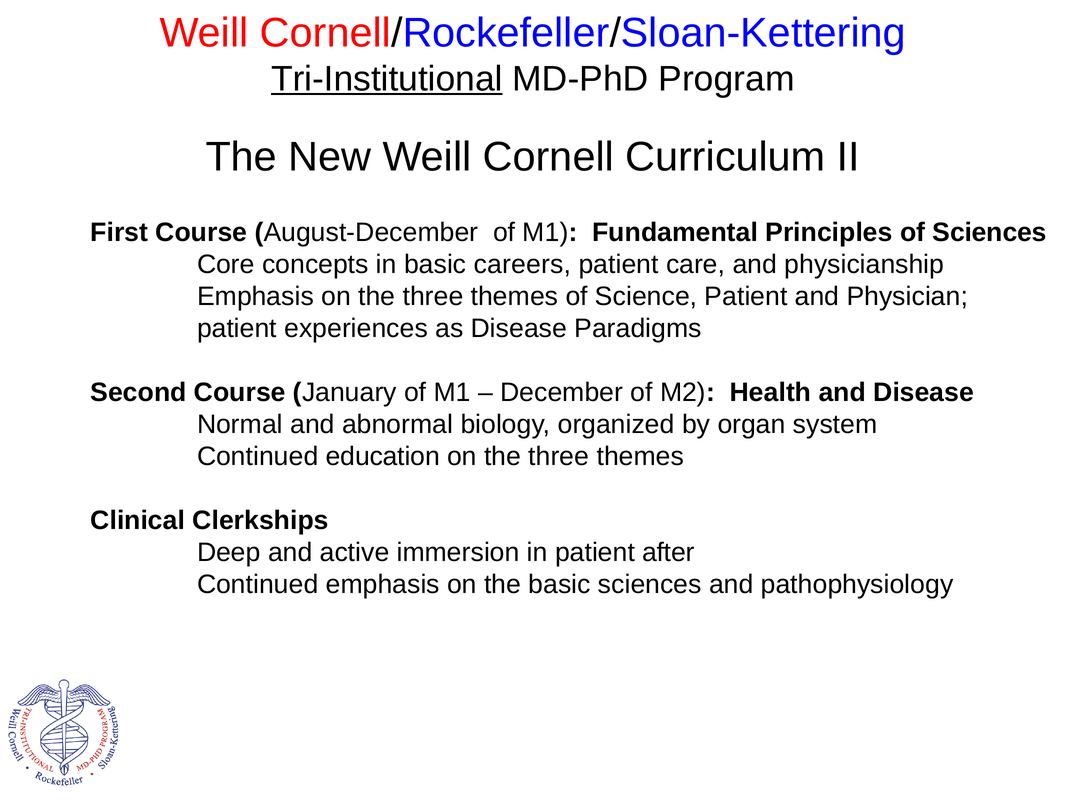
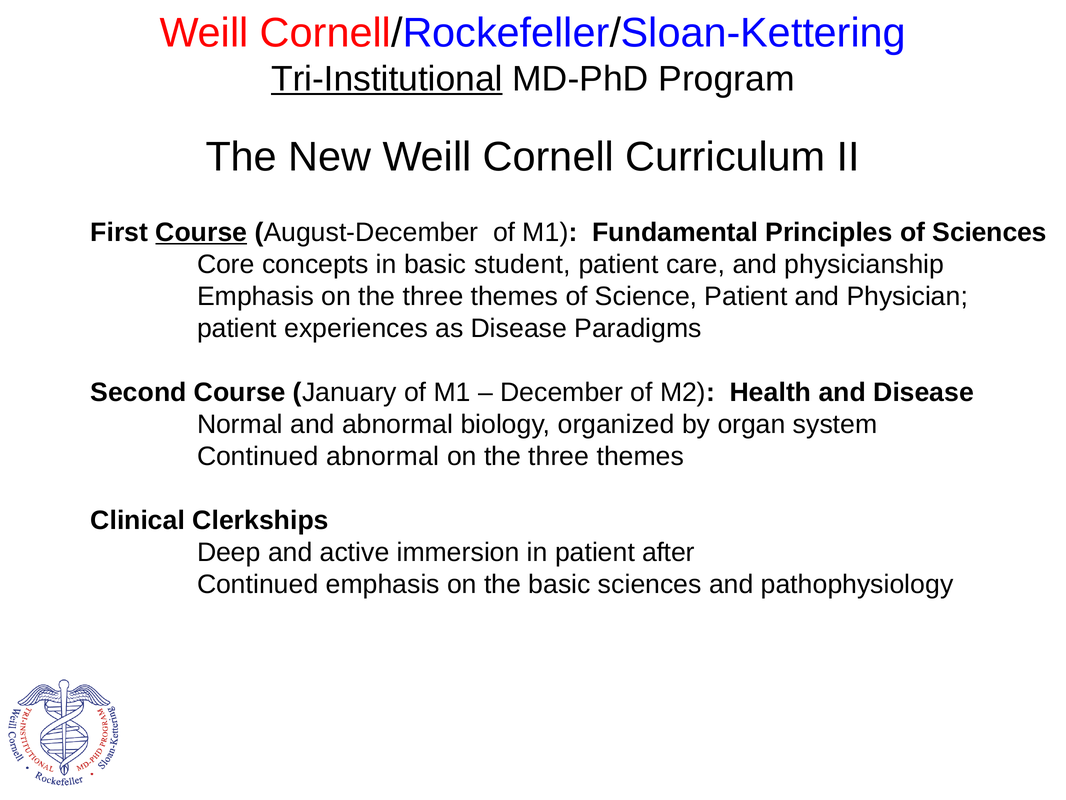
Course at (201, 232) underline: none -> present
careers: careers -> student
Continued education: education -> abnormal
